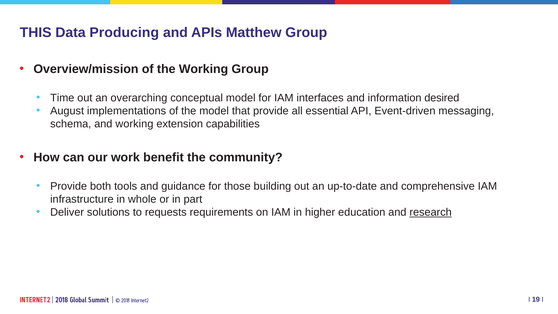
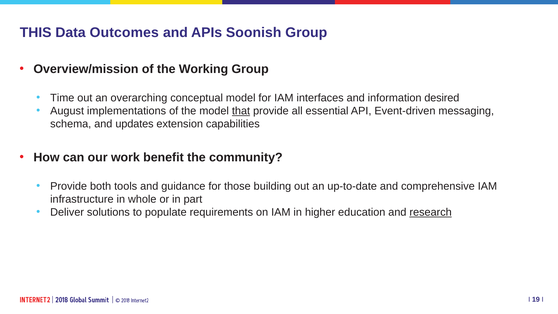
Producing: Producing -> Outcomes
Matthew: Matthew -> Soonish
that underline: none -> present
and working: working -> updates
requests: requests -> populate
